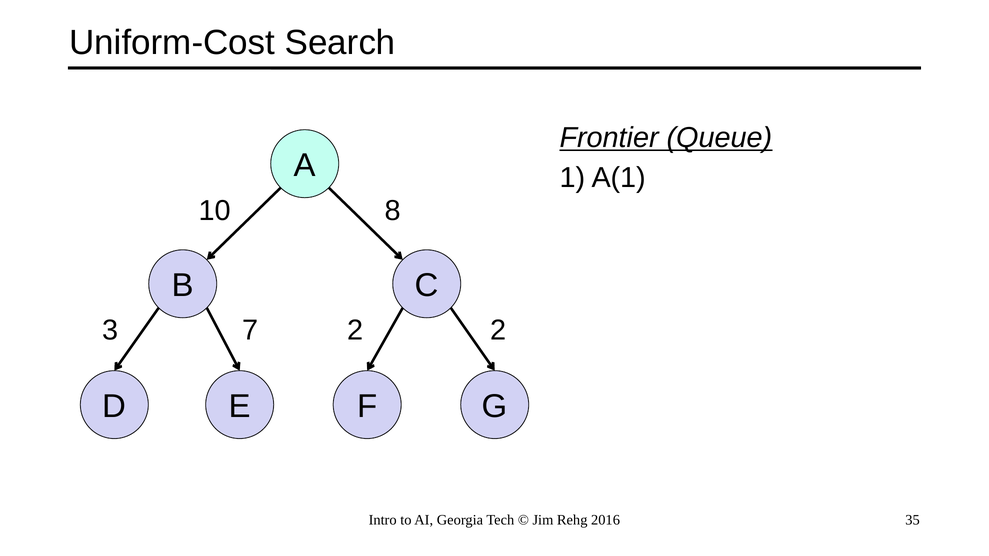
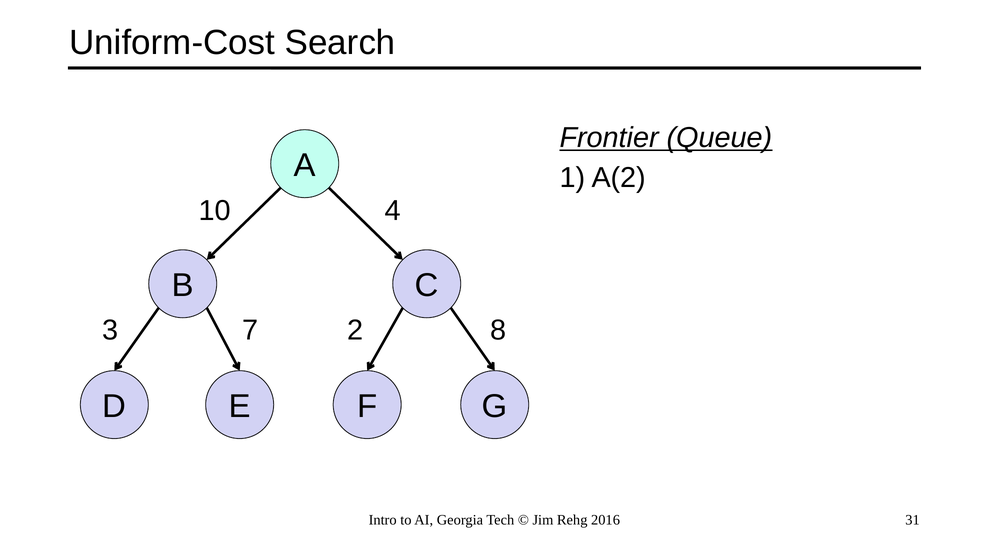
A(1: A(1 -> A(2
8: 8 -> 4
2 2: 2 -> 8
35: 35 -> 31
